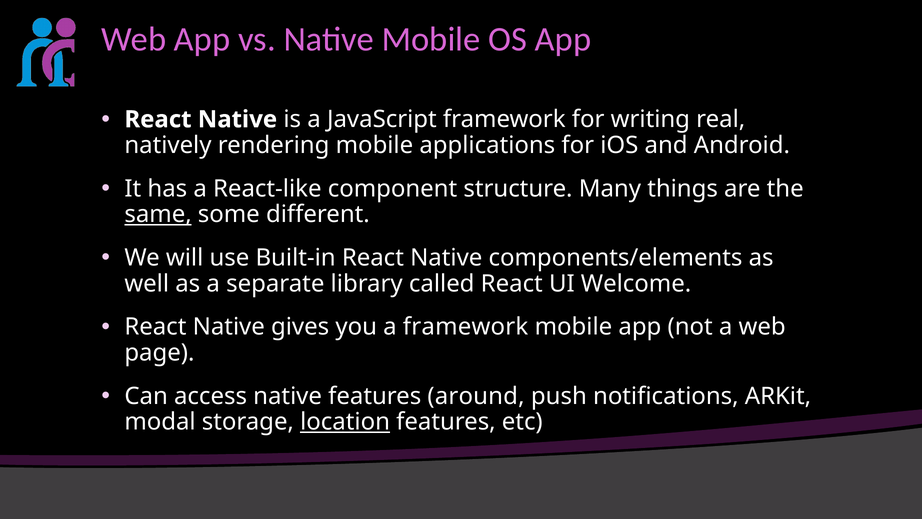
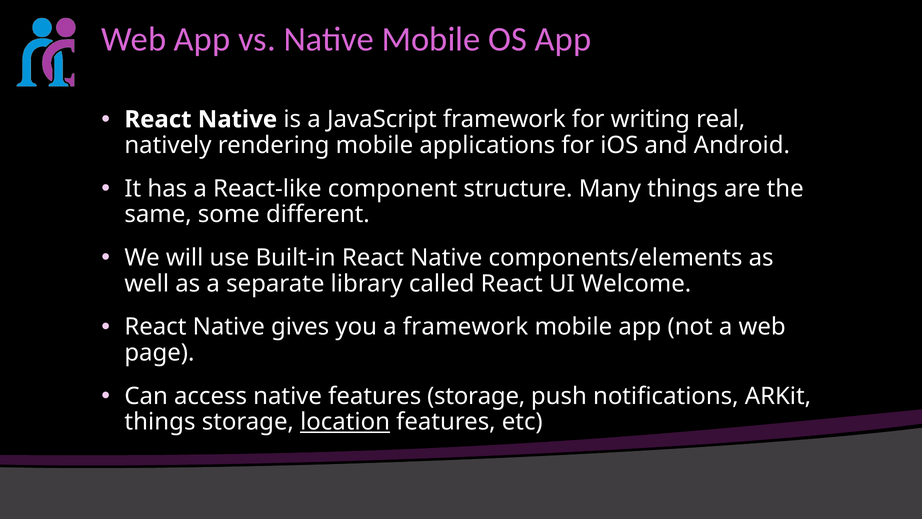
same underline: present -> none
features around: around -> storage
modal at (160, 422): modal -> things
